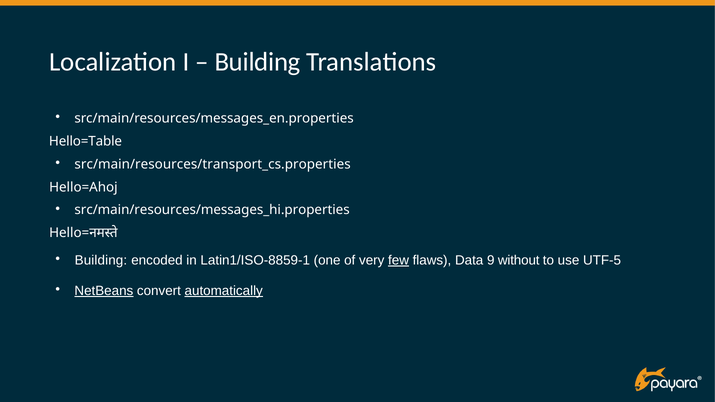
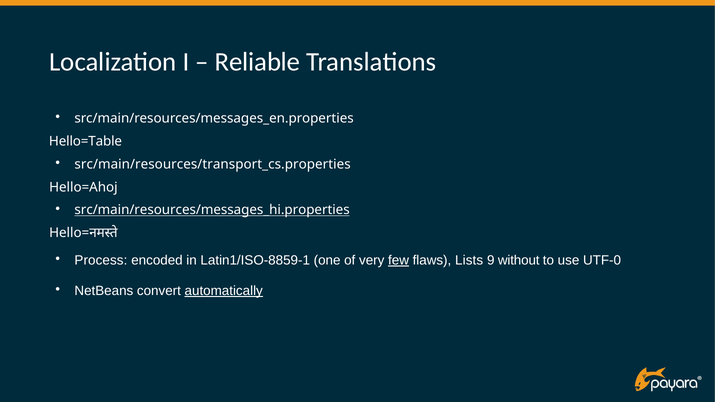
Building at (258, 62): Building -> Reliable
src/main/resources/messages_hi.properties underline: none -> present
Building at (101, 260): Building -> Process
Data: Data -> Lists
UTF-5: UTF-5 -> UTF-0
NetBeans underline: present -> none
